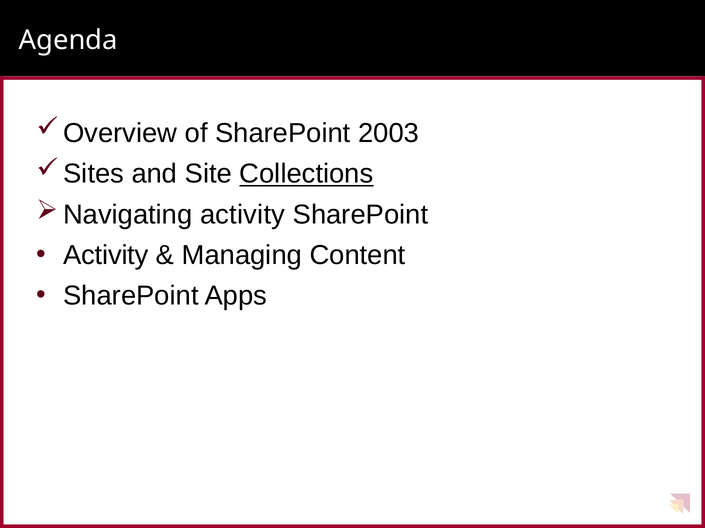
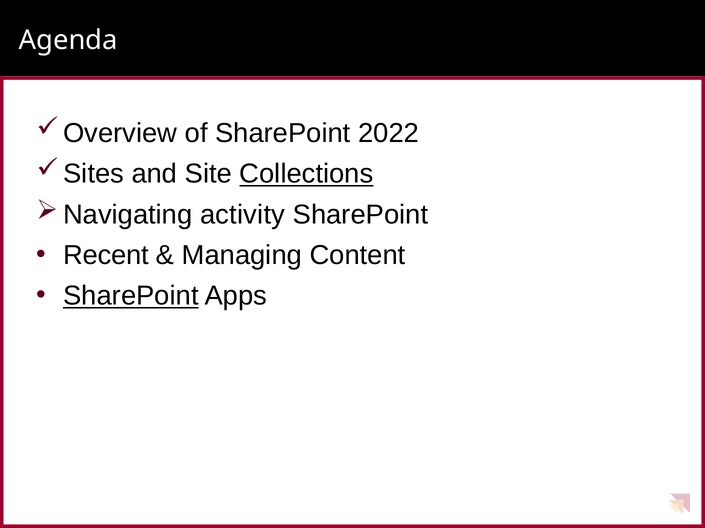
2003: 2003 -> 2022
Activity at (106, 256): Activity -> Recent
SharePoint at (131, 296) underline: none -> present
